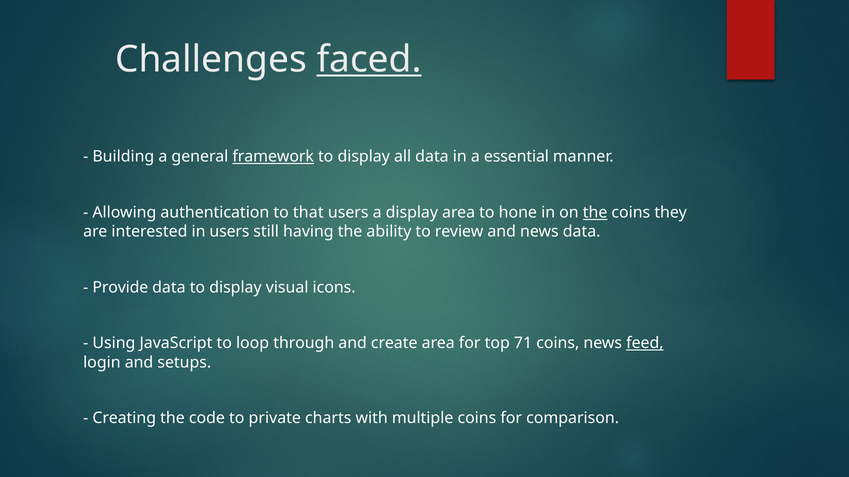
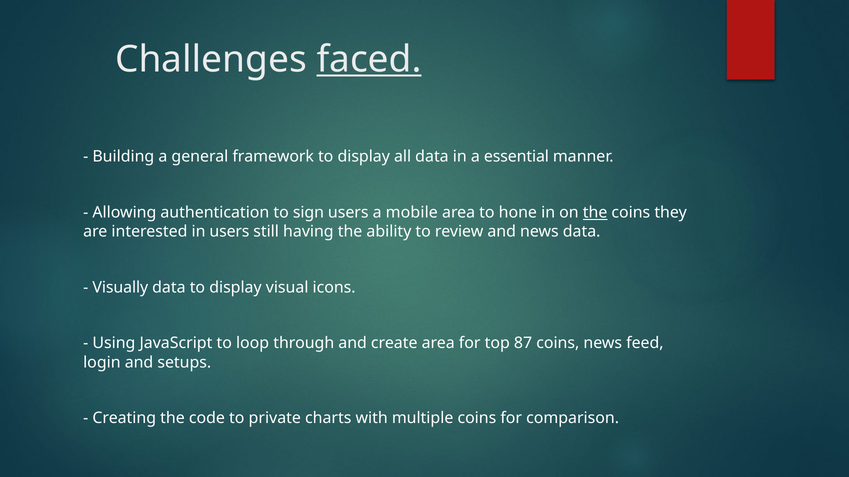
framework underline: present -> none
that: that -> sign
a display: display -> mobile
Provide: Provide -> Visually
71: 71 -> 87
feed underline: present -> none
